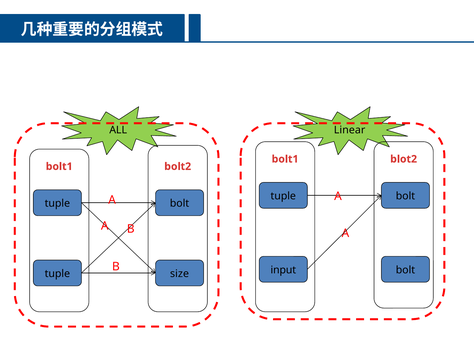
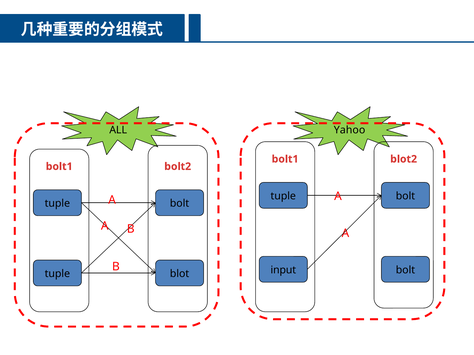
Linear: Linear -> Yahoo
size: size -> blot
